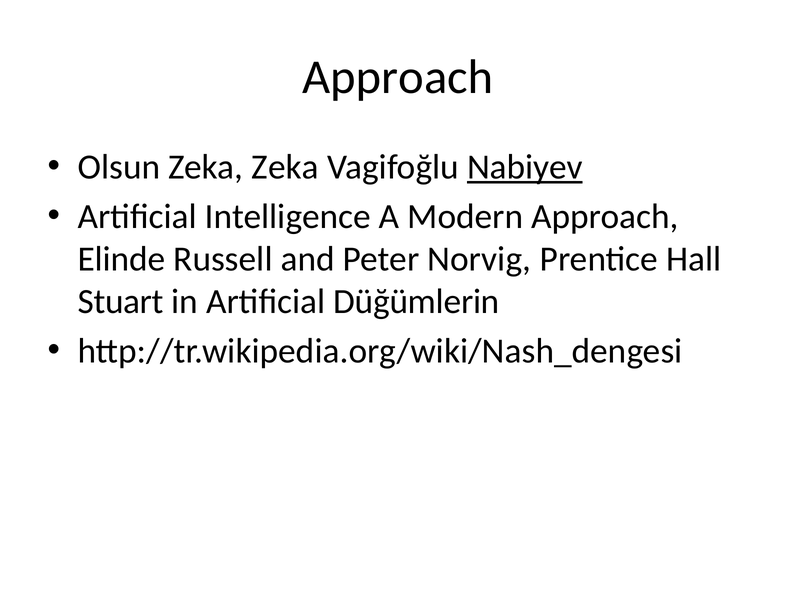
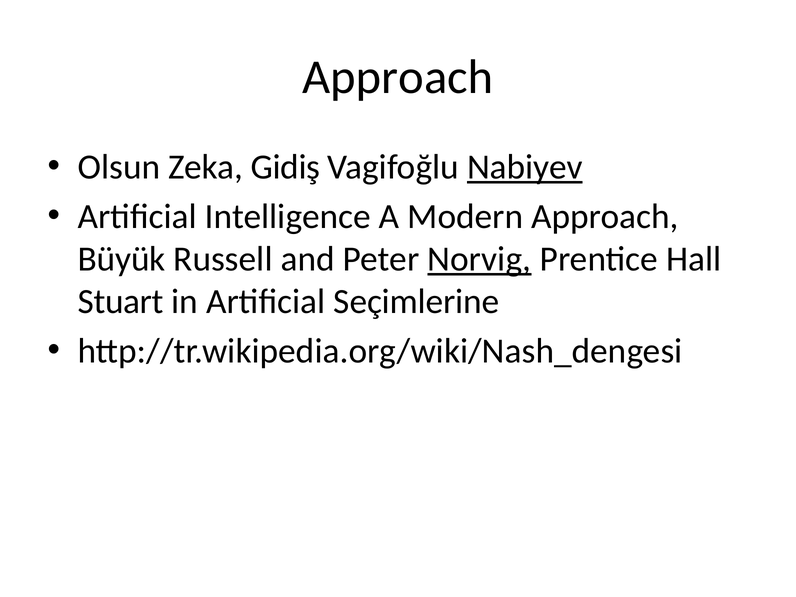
Zeka Zeka: Zeka -> Gidiş
Elinde: Elinde -> Büyük
Norvig underline: none -> present
Düğümlerin: Düğümlerin -> Seçimlerine
